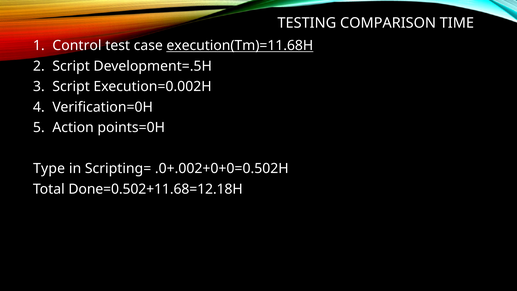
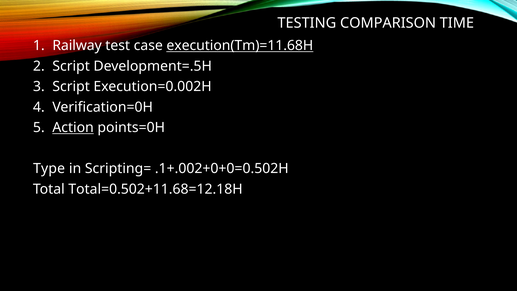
Control: Control -> Railway
Action underline: none -> present
.0+.002+0+0=0.502H: .0+.002+0+0=0.502H -> .1+.002+0+0=0.502H
Done=0.502+11.68=12.18H: Done=0.502+11.68=12.18H -> Total=0.502+11.68=12.18H
